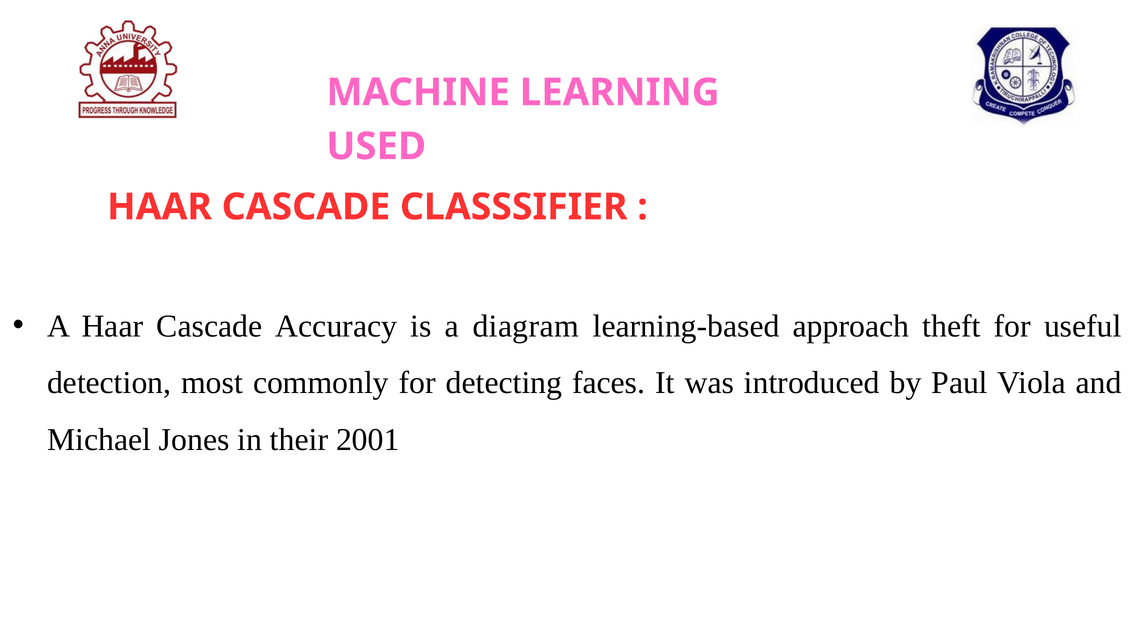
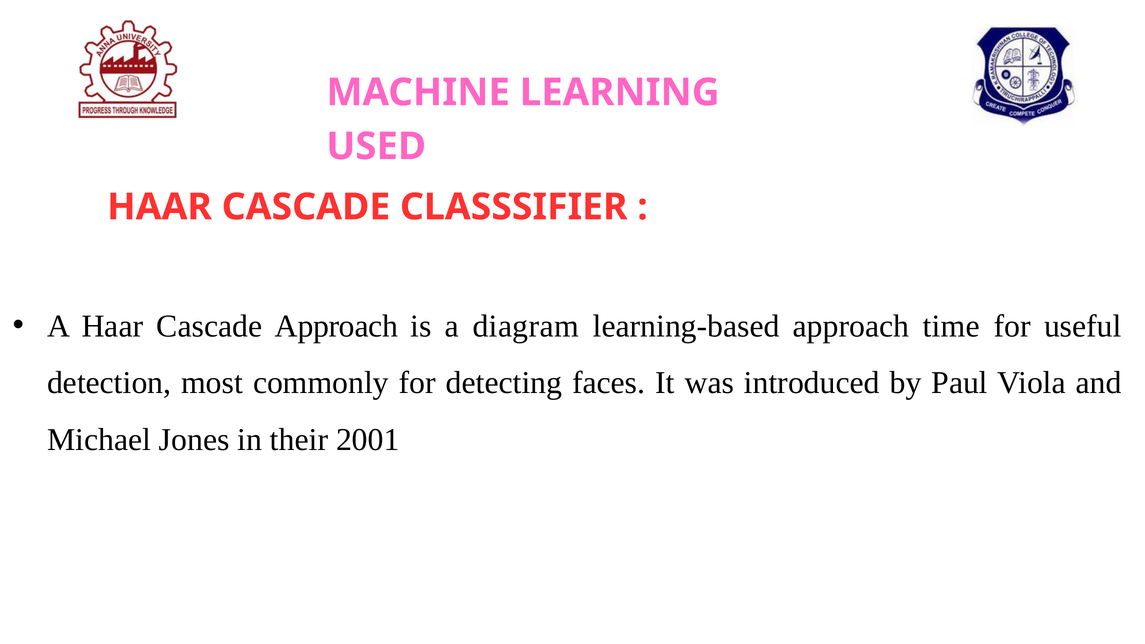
Cascade Accuracy: Accuracy -> Approach
theft: theft -> time
